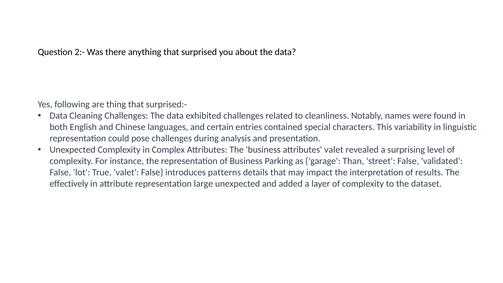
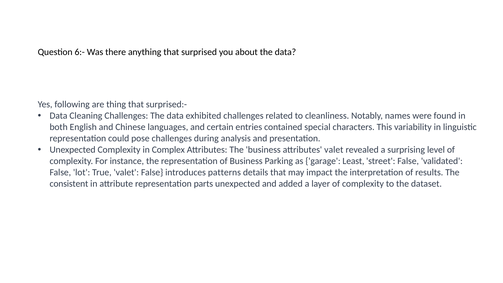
2:-: 2:- -> 6:-
Than: Than -> Least
effectively: effectively -> consistent
large: large -> parts
